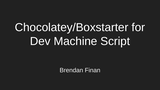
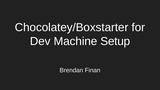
Script: Script -> Setup
